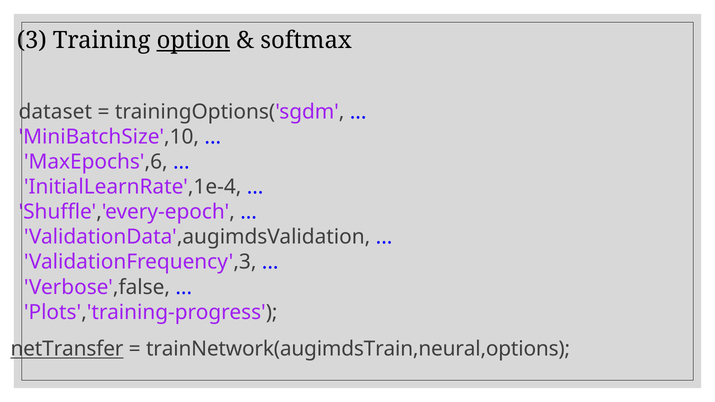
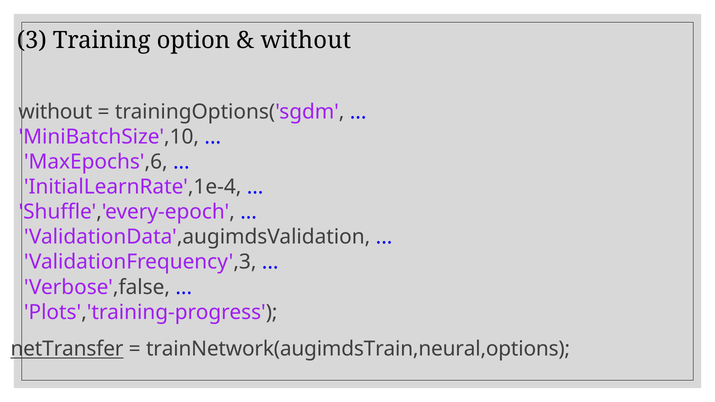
option underline: present -> none
softmax at (306, 40): softmax -> without
dataset at (55, 112): dataset -> without
